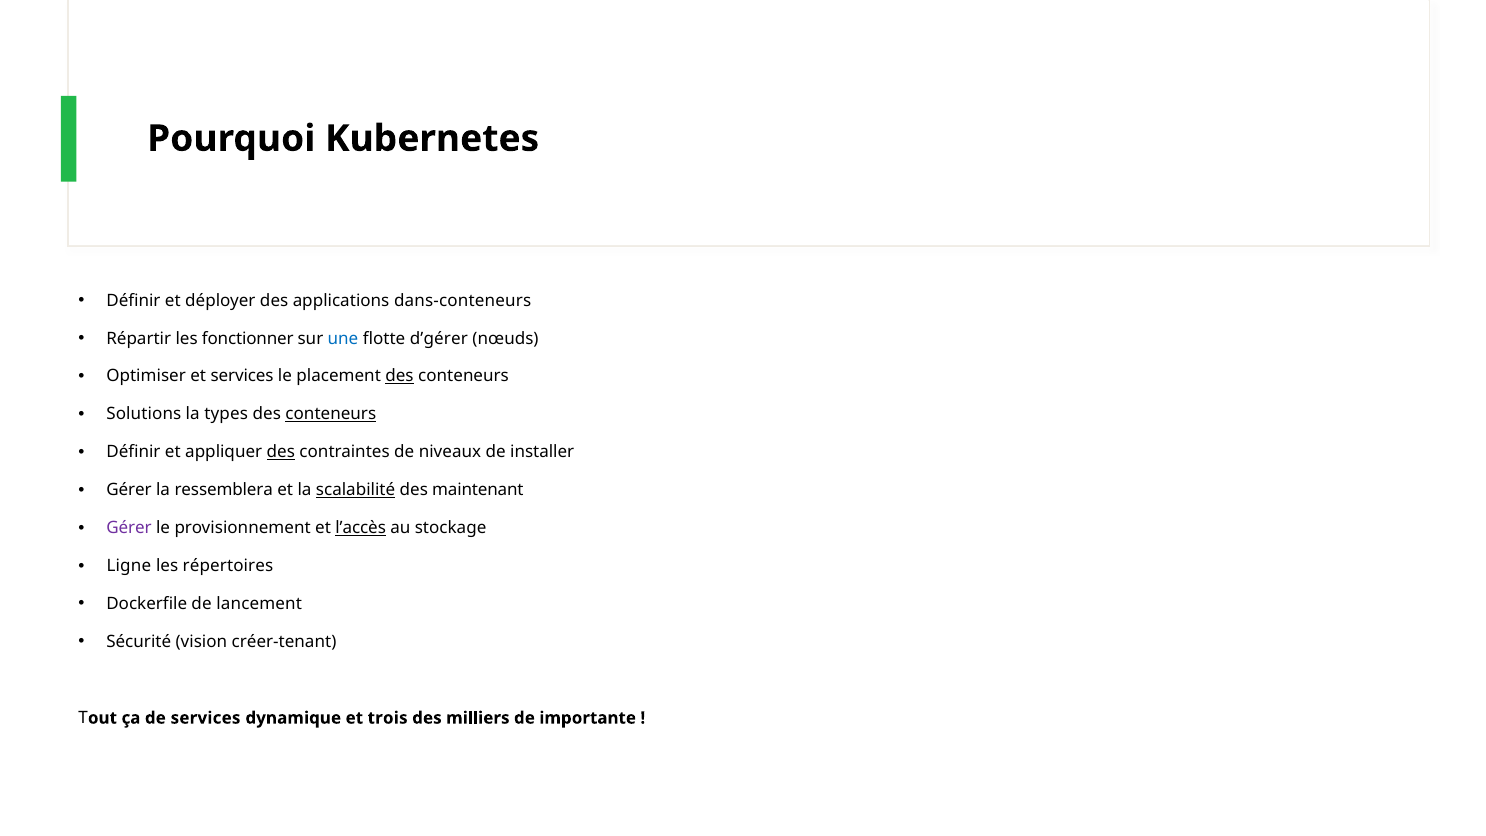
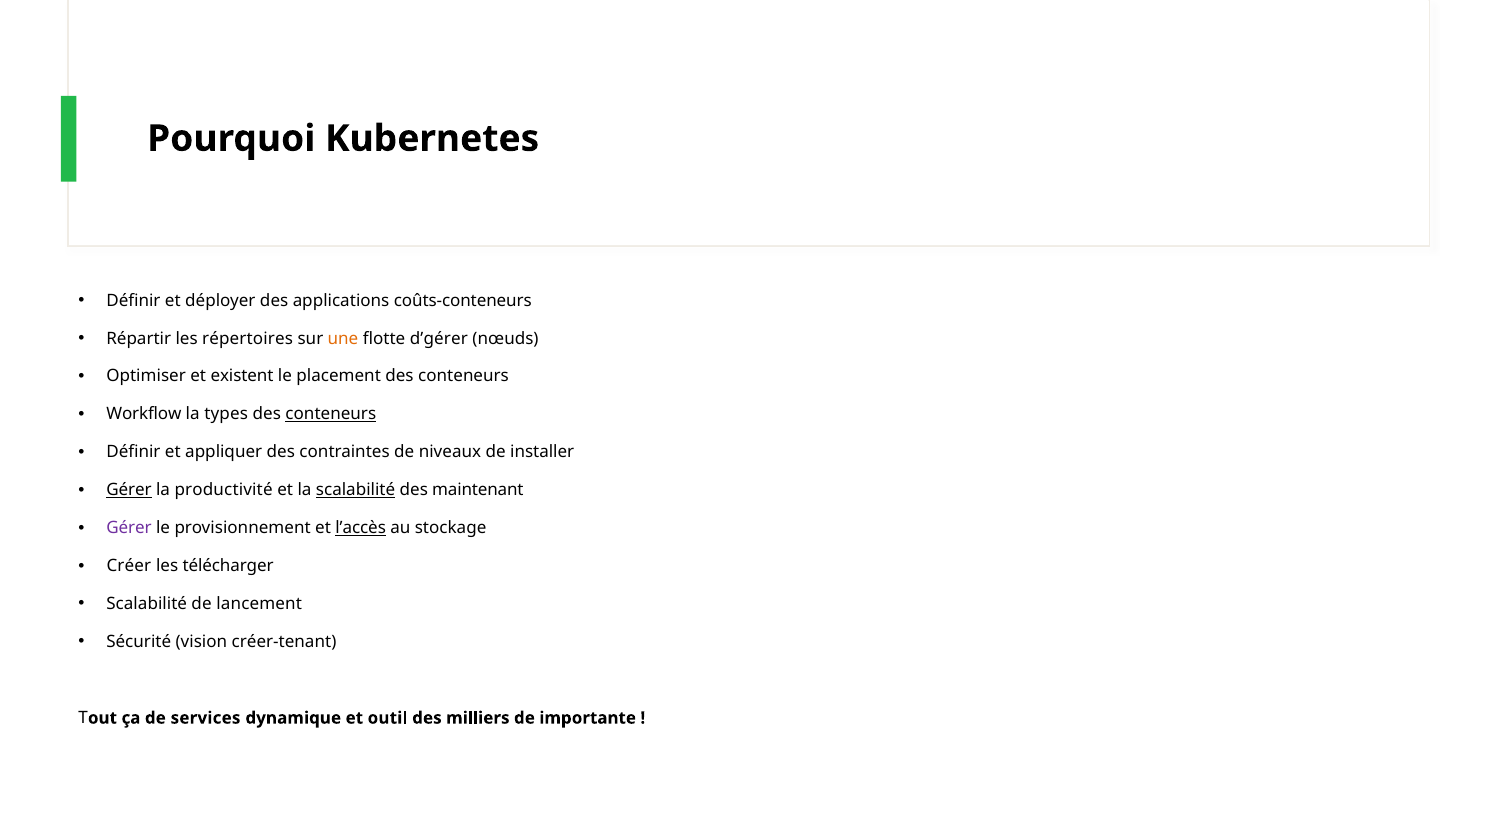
dans-conteneurs: dans-conteneurs -> coûts-conteneurs
fonctionner: fonctionner -> répertoires
une colour: blue -> orange
et services: services -> existent
des at (399, 376) underline: present -> none
Solutions: Solutions -> Workflow
des at (281, 452) underline: present -> none
Gérer at (129, 490) underline: none -> present
ressemblera: ressemblera -> productivité
Ligne: Ligne -> Créer
répertoires: répertoires -> télécharger
Dockerfile at (147, 604): Dockerfile -> Scalabilité
trois: trois -> outil
